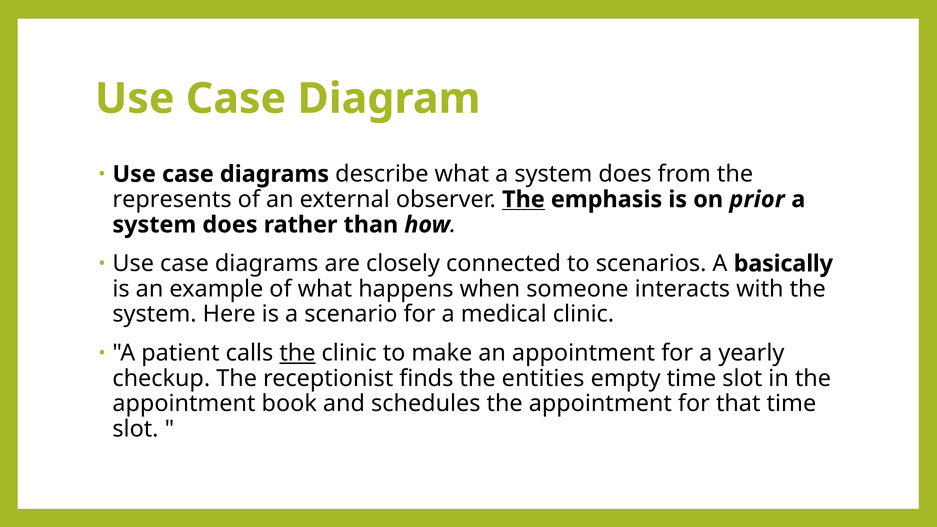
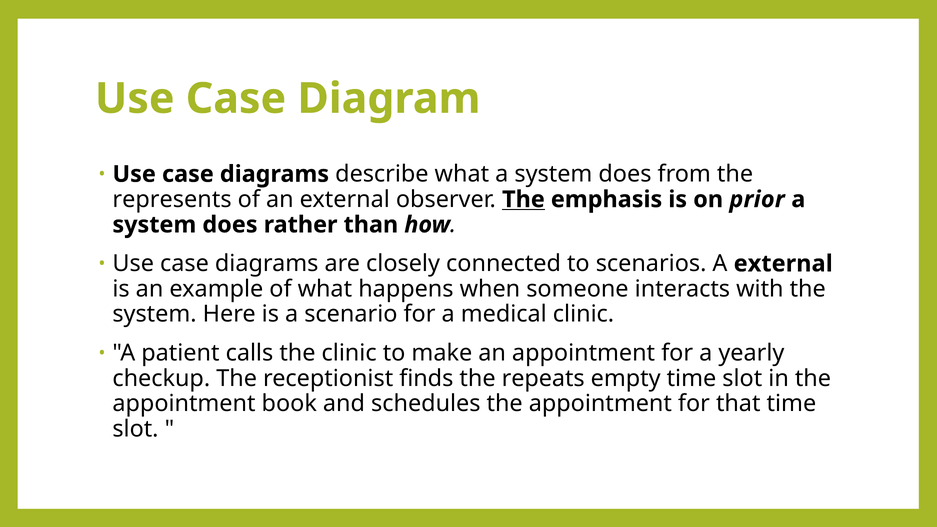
A basically: basically -> external
the at (297, 353) underline: present -> none
entities: entities -> repeats
